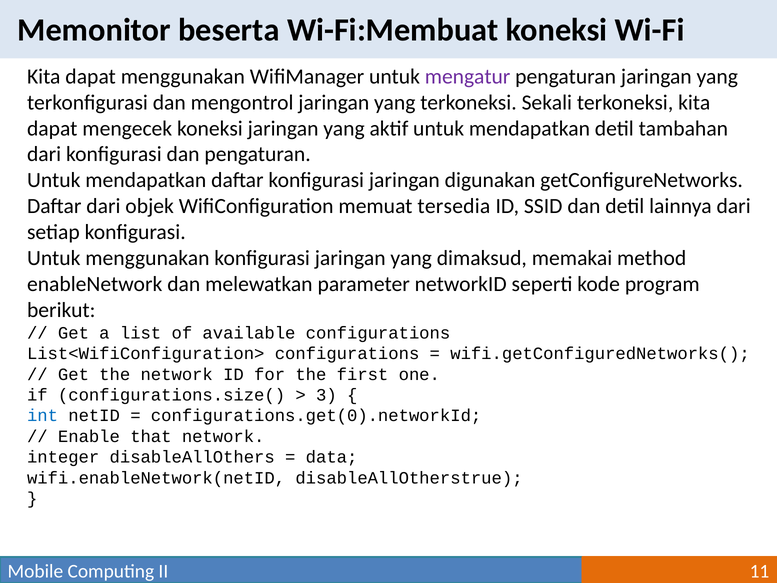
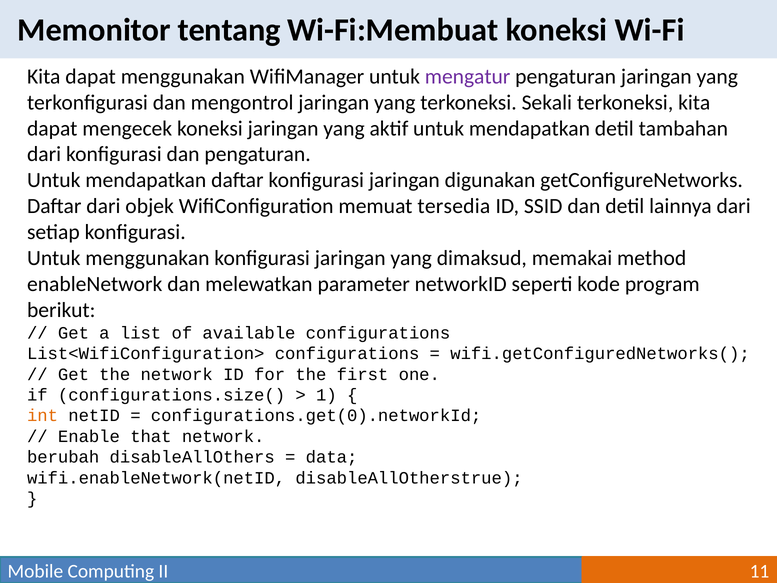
beserta: beserta -> tentang
3: 3 -> 1
int colour: blue -> orange
integer: integer -> berubah
